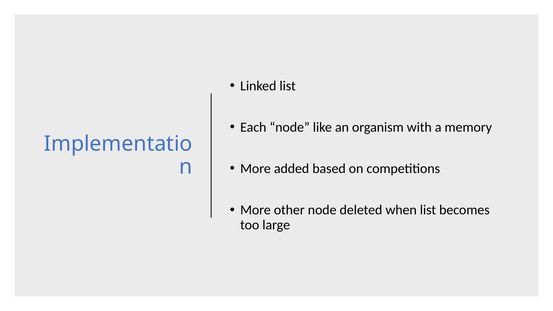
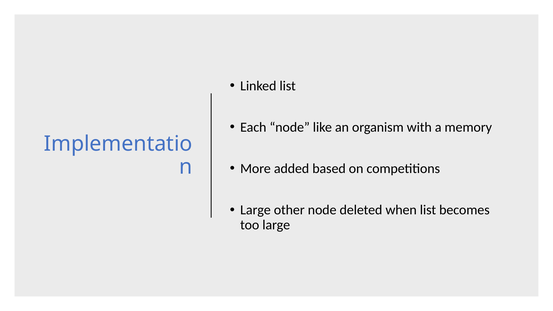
More at (255, 210): More -> Large
